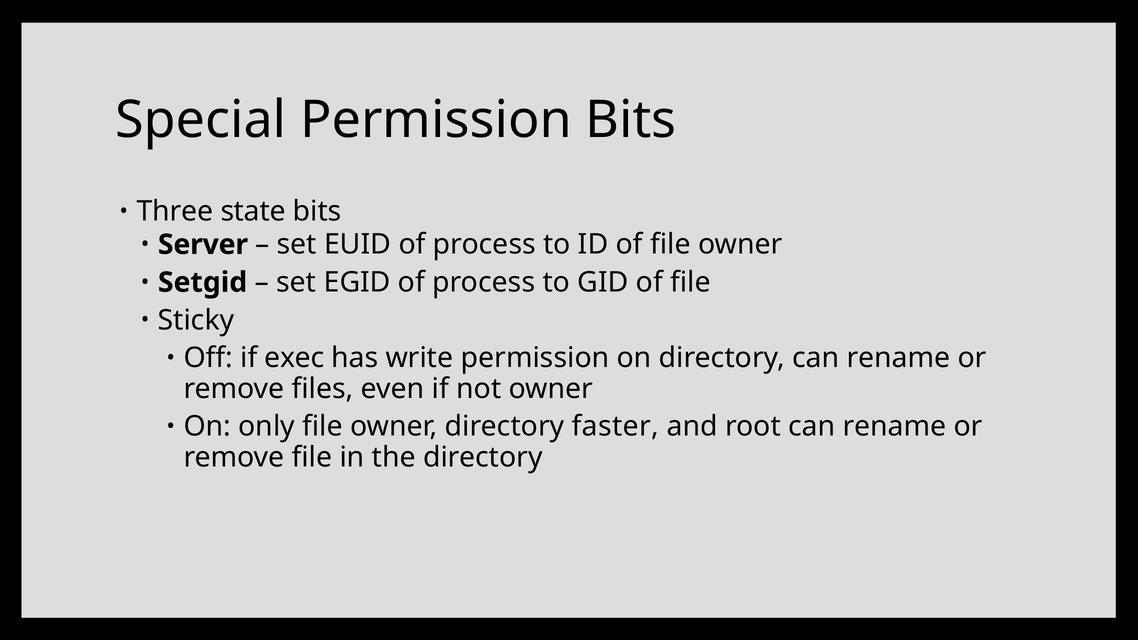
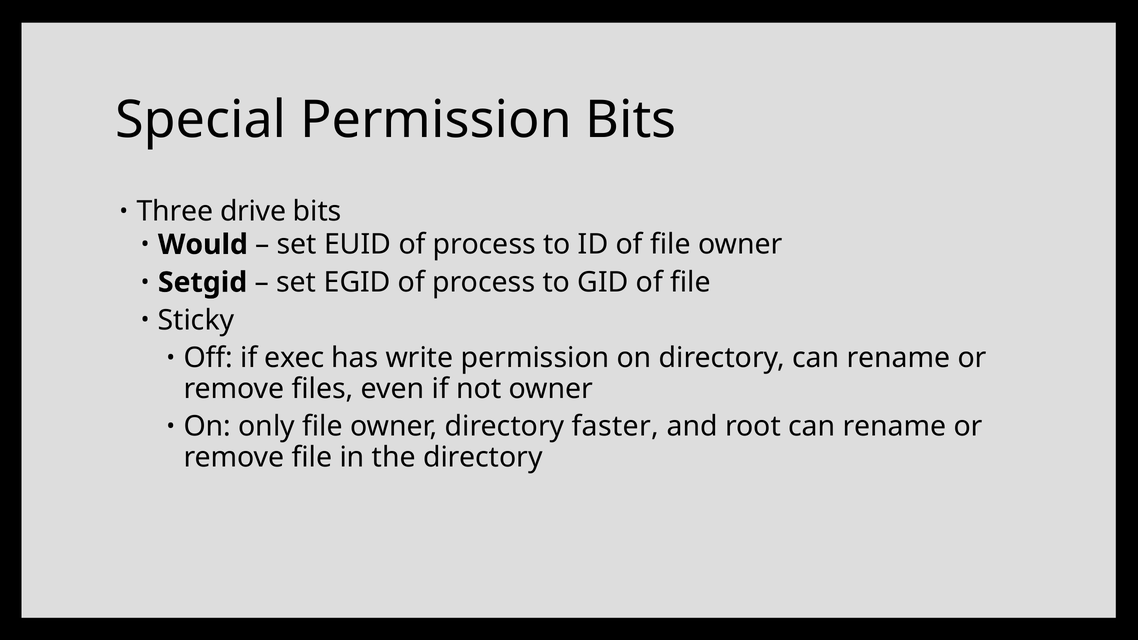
state: state -> drive
Server: Server -> Would
